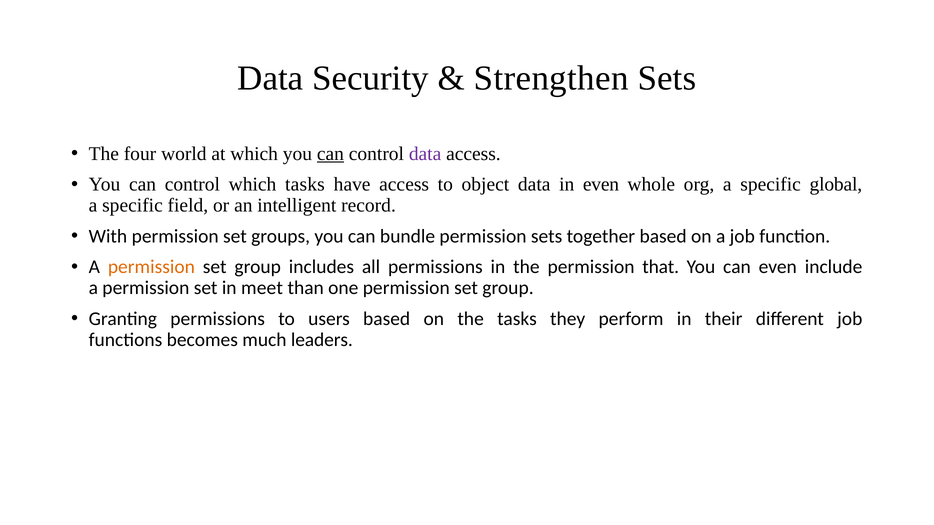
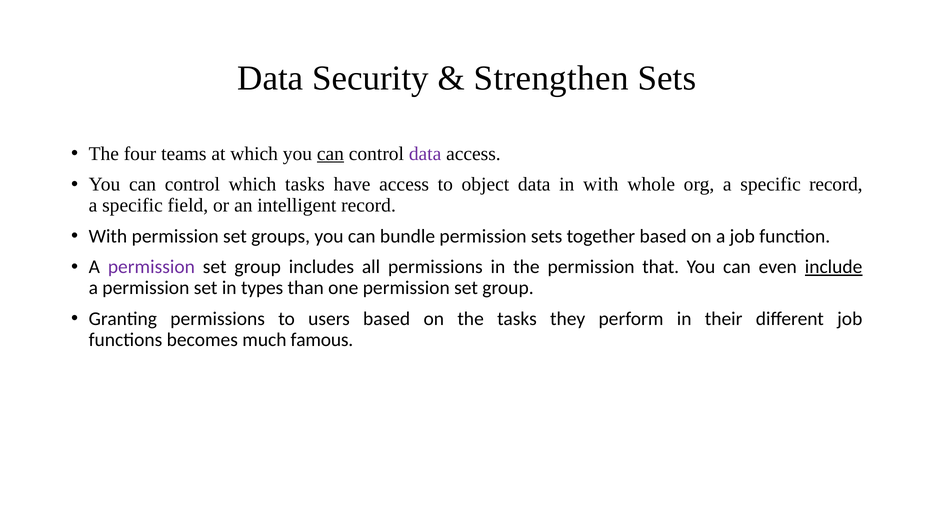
world: world -> teams
in even: even -> with
specific global: global -> record
permission at (151, 267) colour: orange -> purple
include underline: none -> present
meet: meet -> types
leaders: leaders -> famous
